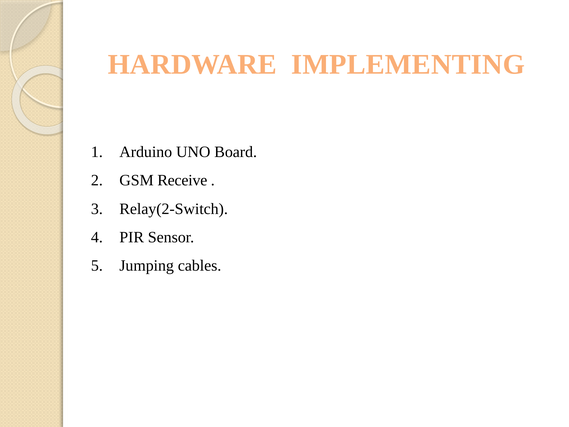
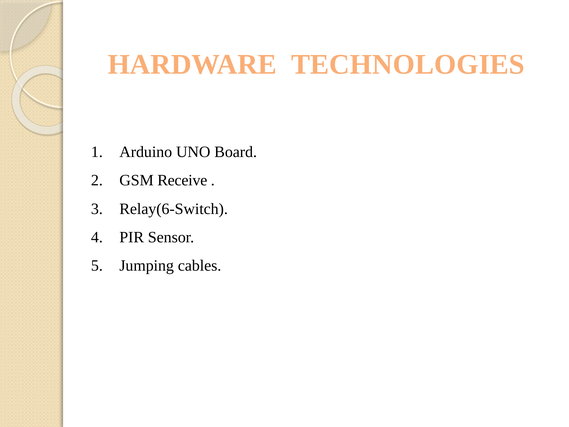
IMPLEMENTING: IMPLEMENTING -> TECHNOLOGIES
Relay(2-Switch: Relay(2-Switch -> Relay(6-Switch
